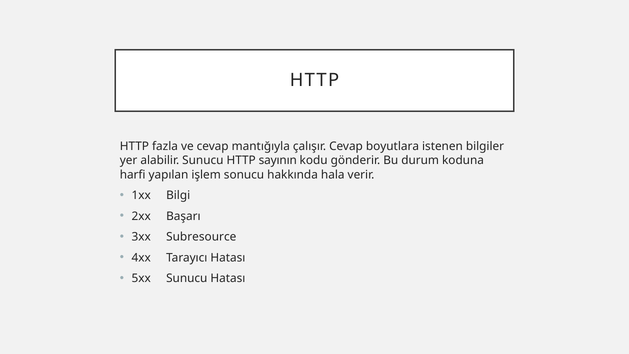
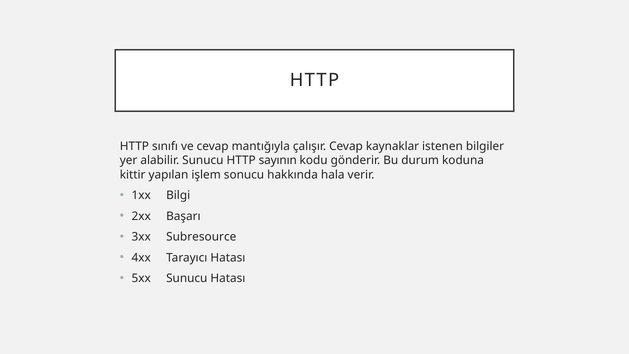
fazla: fazla -> sınıfı
boyutlara: boyutlara -> kaynaklar
harfi: harfi -> kittir
